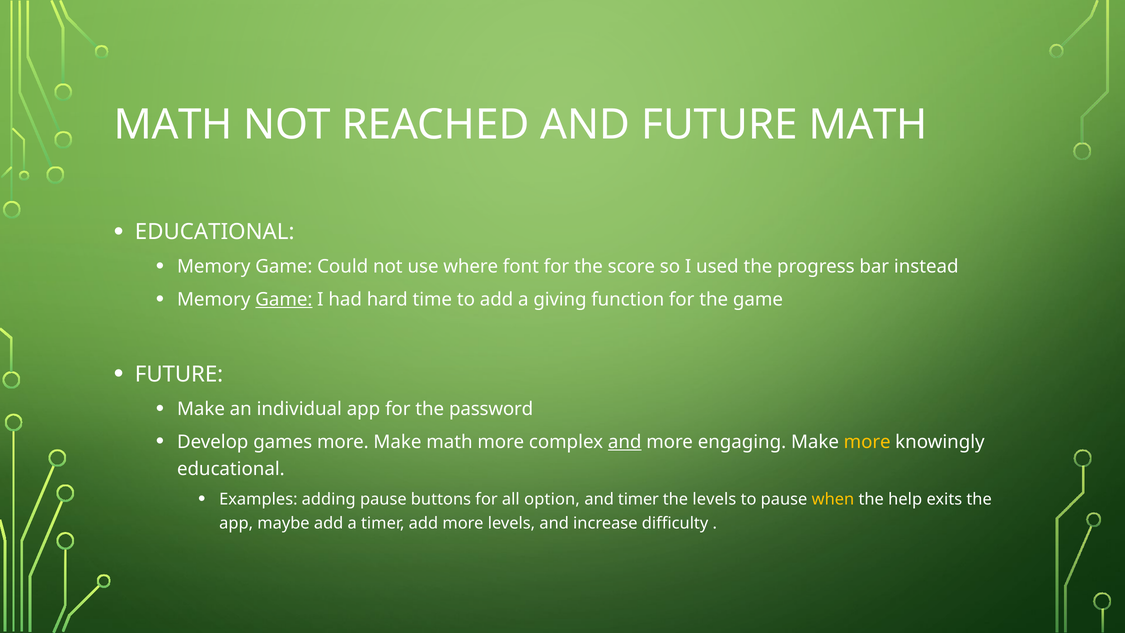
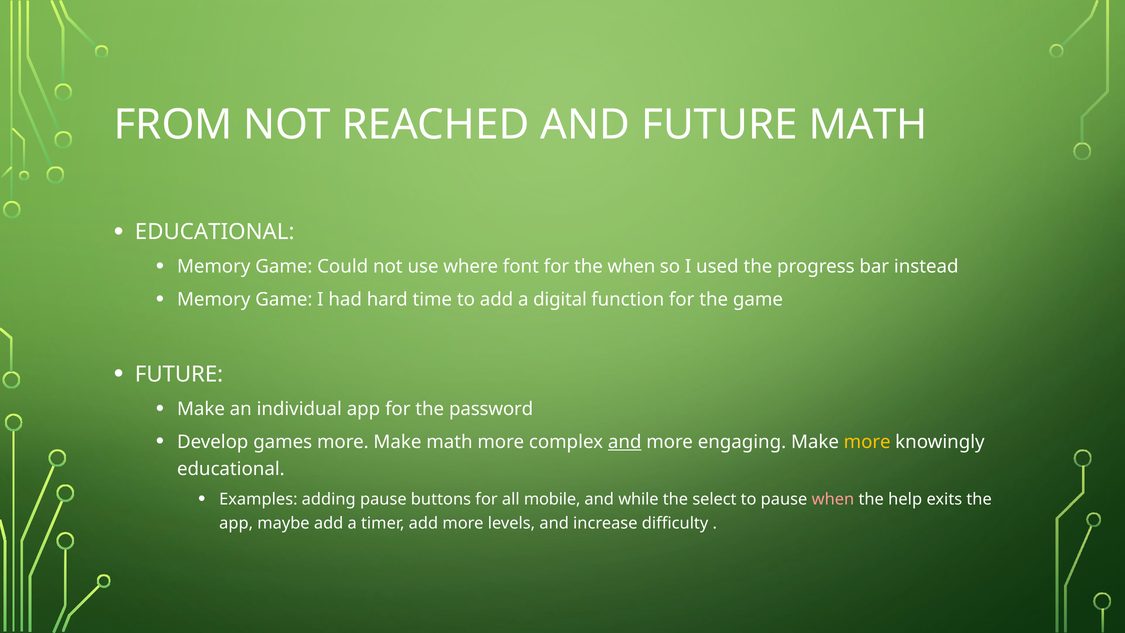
MATH at (173, 125): MATH -> FROM
the score: score -> when
Game at (284, 300) underline: present -> none
giving: giving -> digital
option: option -> mobile
and timer: timer -> while
the levels: levels -> select
when at (833, 499) colour: yellow -> pink
